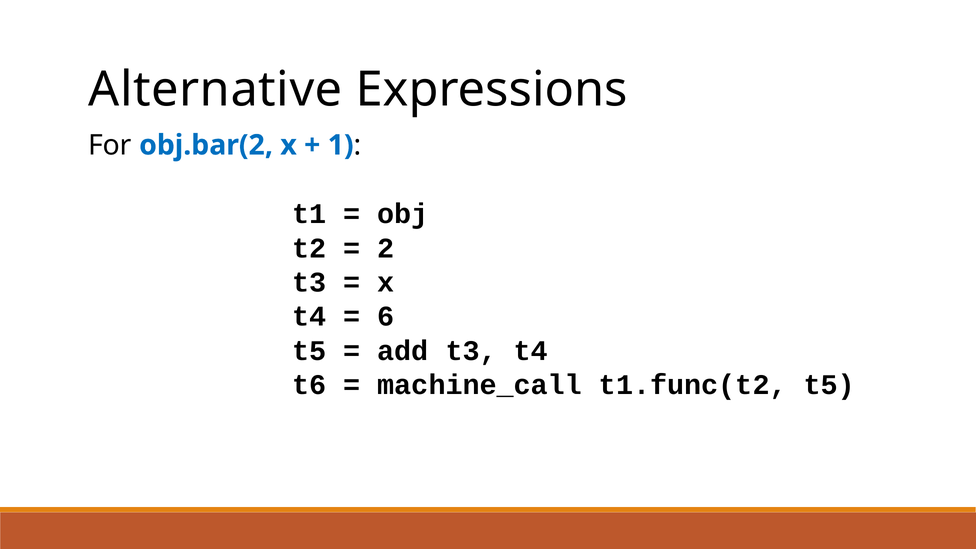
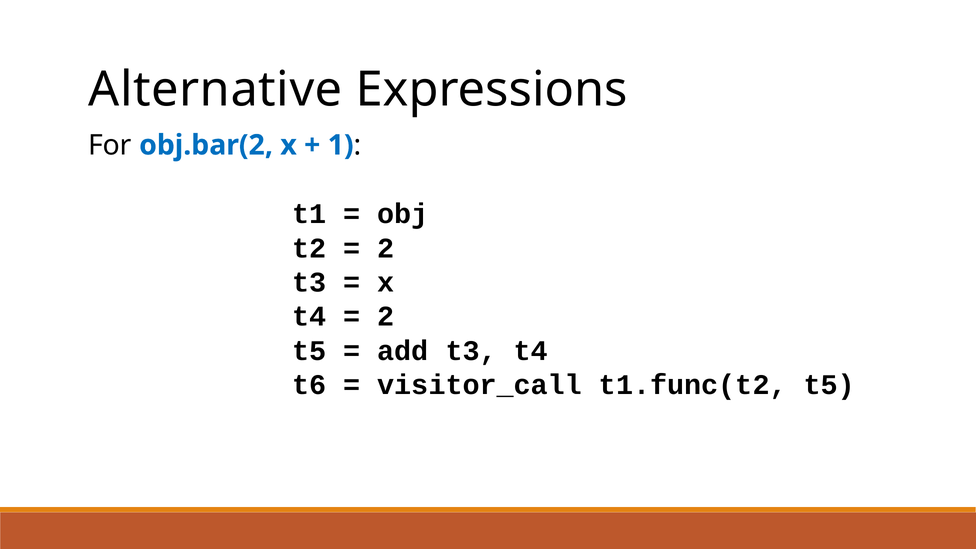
6 at (386, 317): 6 -> 2
machine_call: machine_call -> visitor_call
